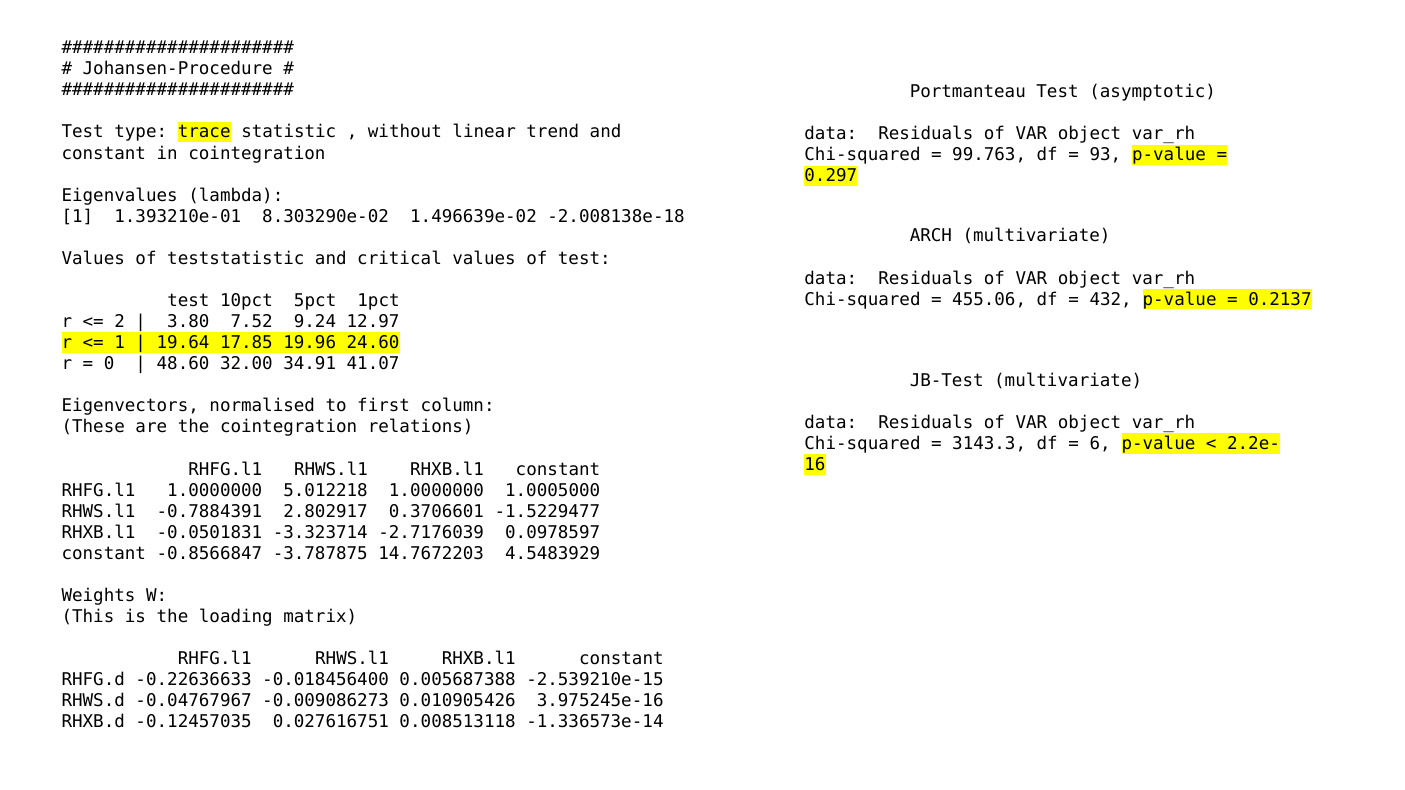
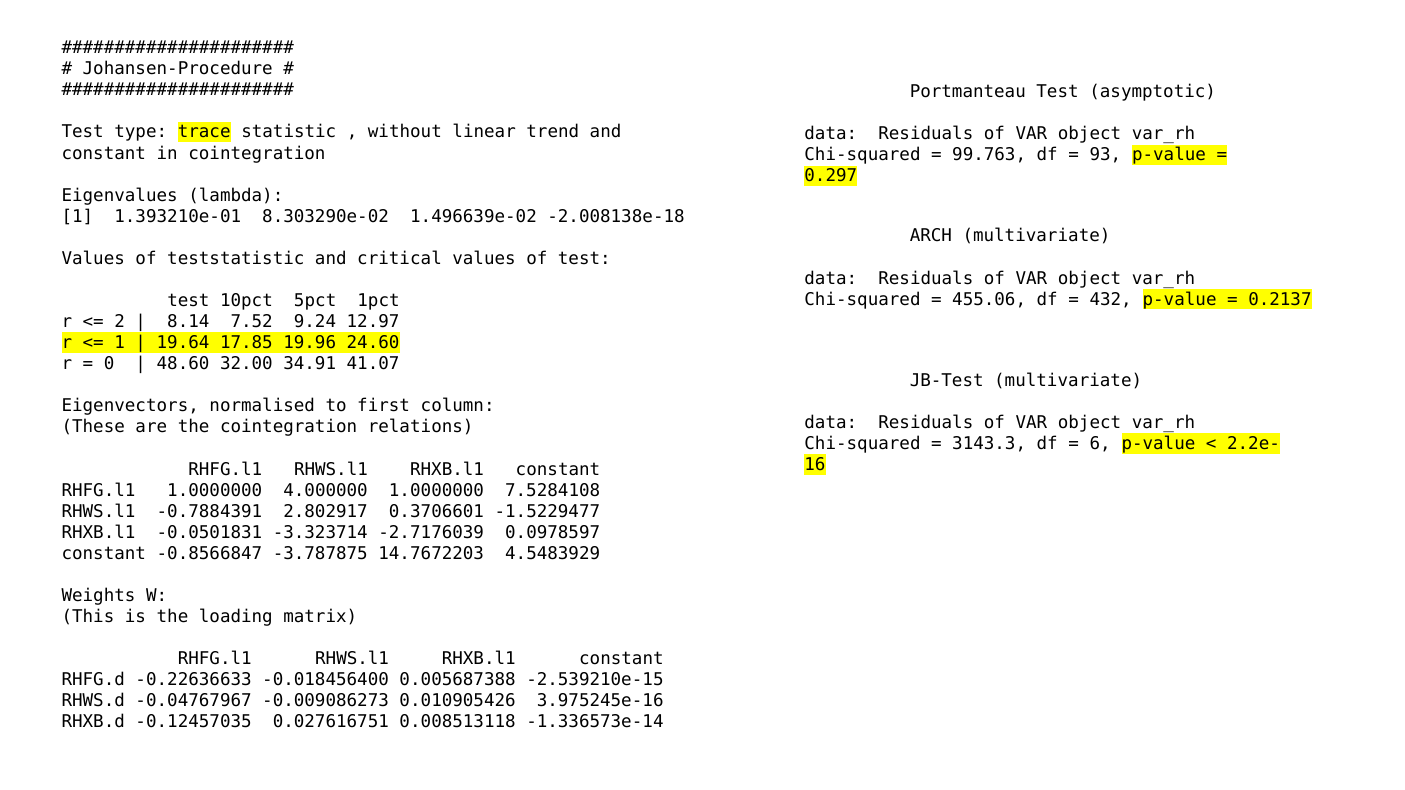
3.80: 3.80 -> 8.14
5.012218: 5.012218 -> 4.000000
1.0005000: 1.0005000 -> 7.5284108
